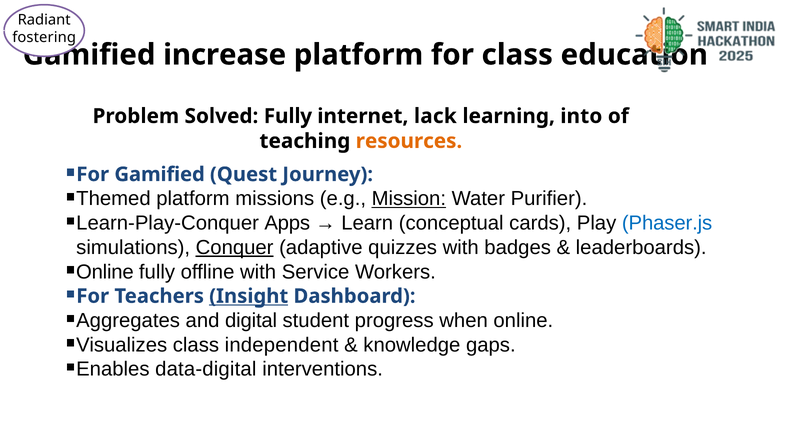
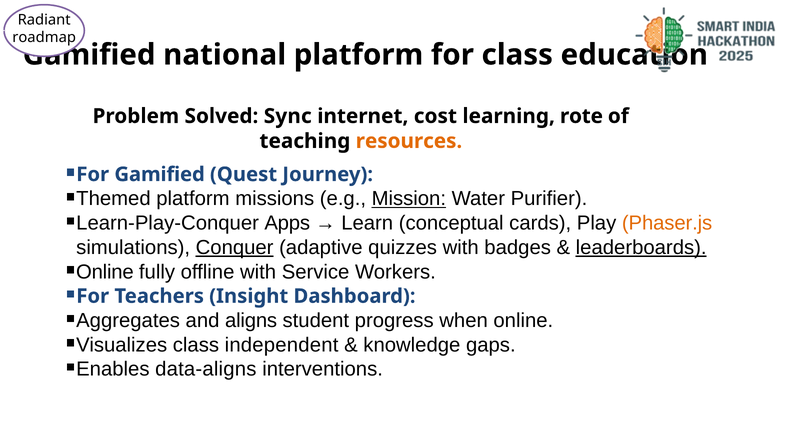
fostering: fostering -> roadmap
increase: increase -> national
Solved Fully: Fully -> Sync
lack: lack -> cost
into: into -> rote
Phaser.js colour: blue -> orange
leaderboards underline: none -> present
Insight underline: present -> none
digital: digital -> aligns
data-digital: data-digital -> data-aligns
